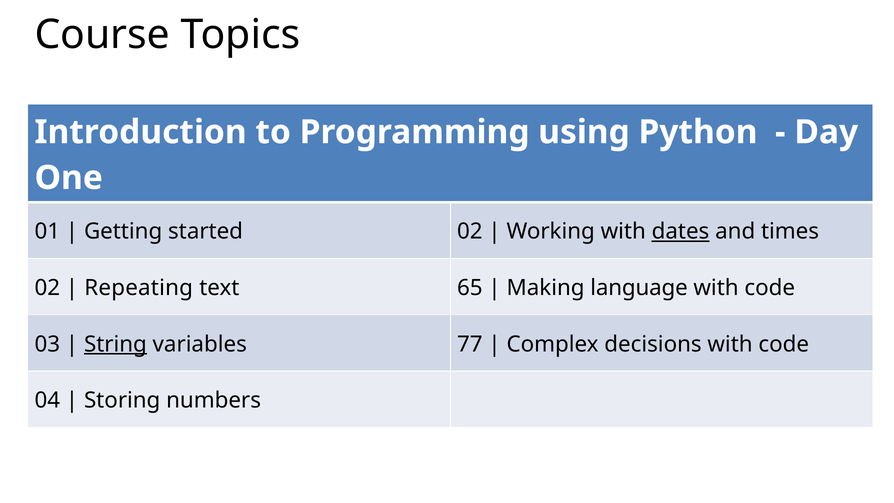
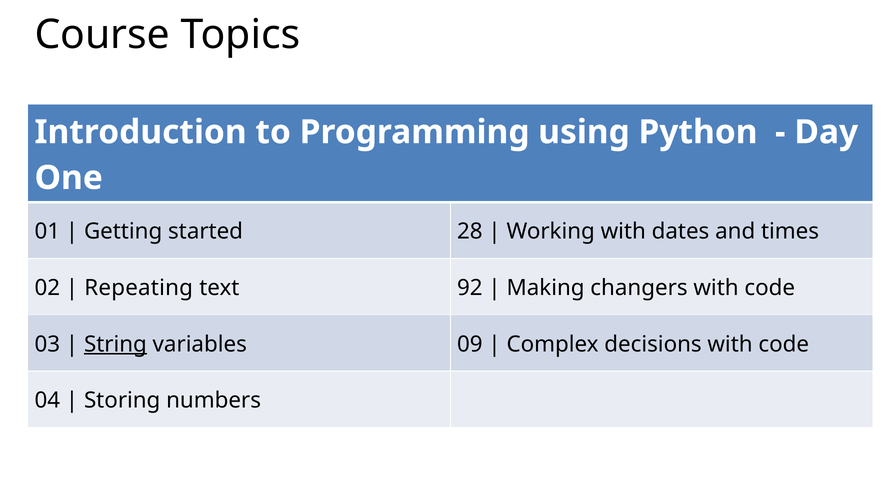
started 02: 02 -> 28
dates underline: present -> none
65: 65 -> 92
language: language -> changers
77: 77 -> 09
